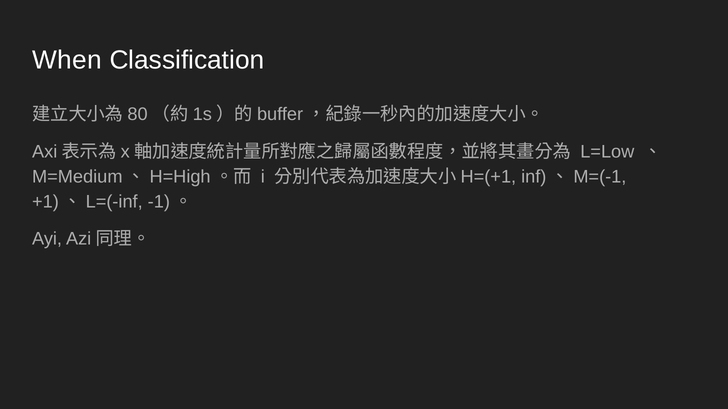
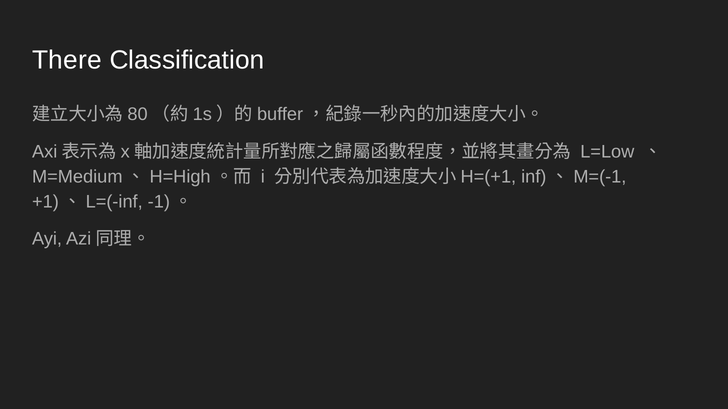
When: When -> There
